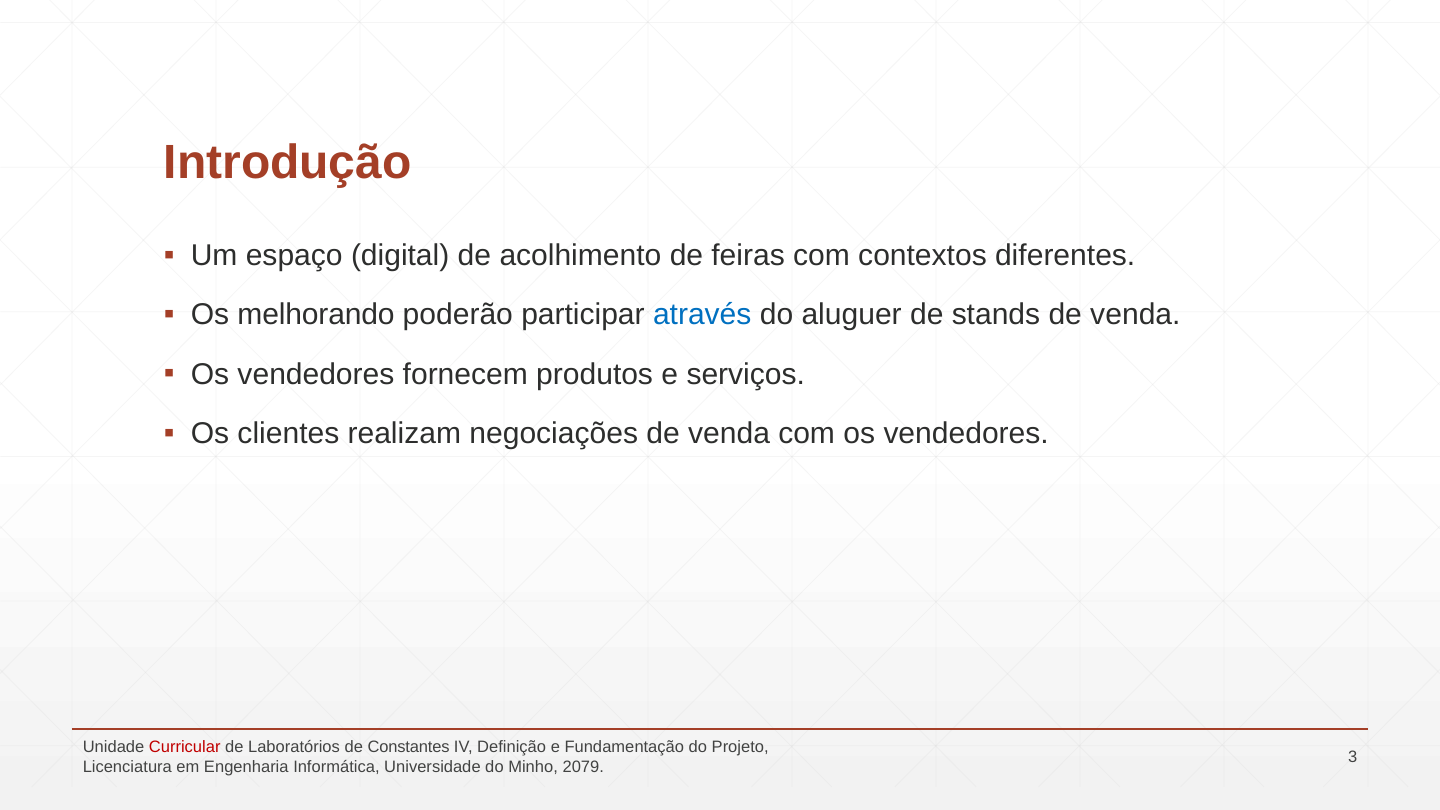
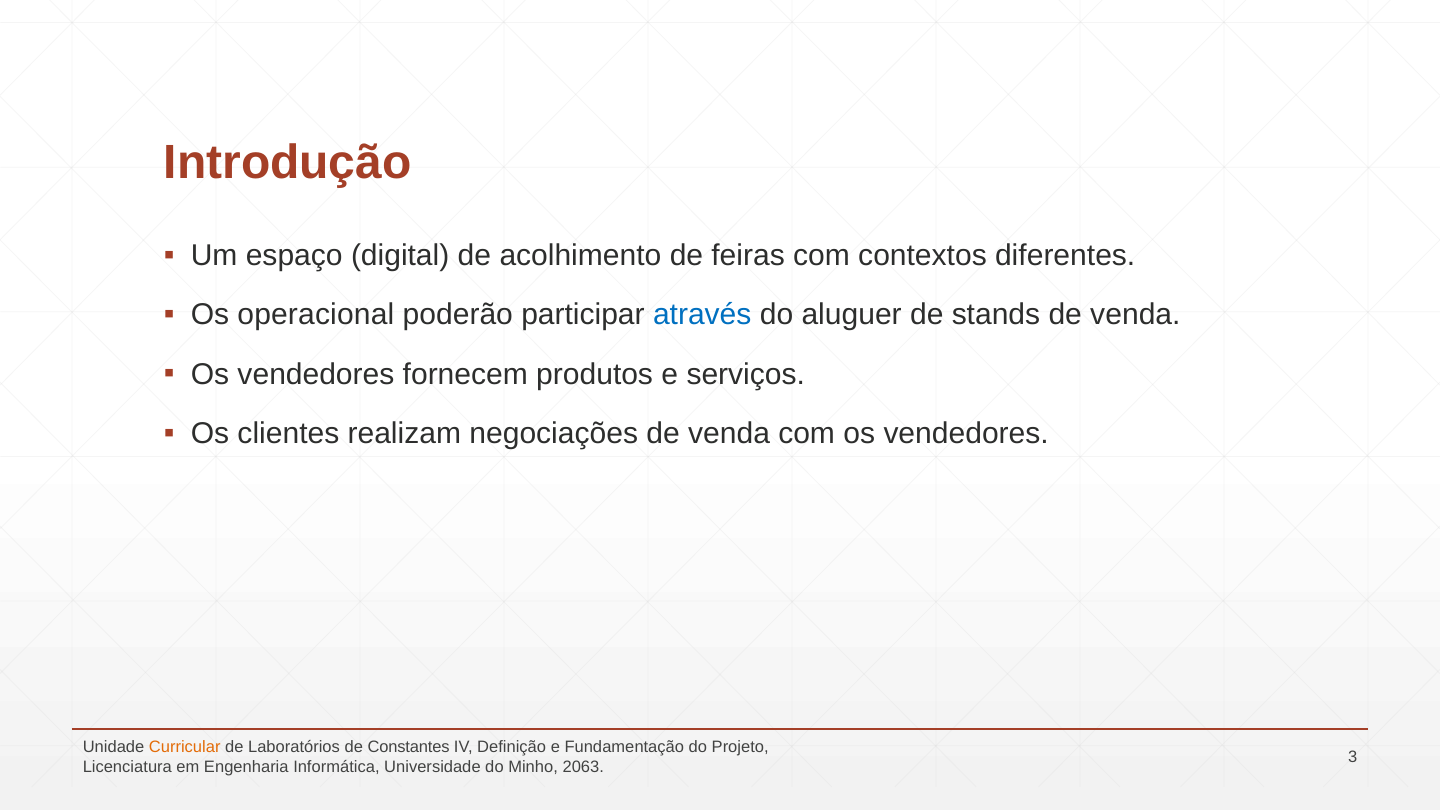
melhorando: melhorando -> operacional
Curricular colour: red -> orange
2079: 2079 -> 2063
